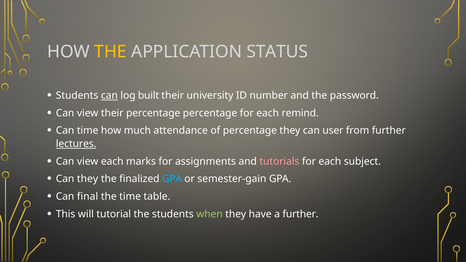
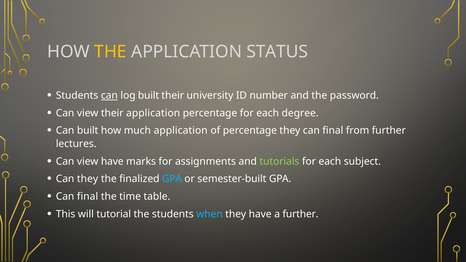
their percentage: percentage -> application
remind: remind -> degree
Can time: time -> built
much attendance: attendance -> application
they can user: user -> final
lectures underline: present -> none
view each: each -> have
tutorials colour: pink -> light green
semester-gain: semester-gain -> semester-built
when colour: light green -> light blue
